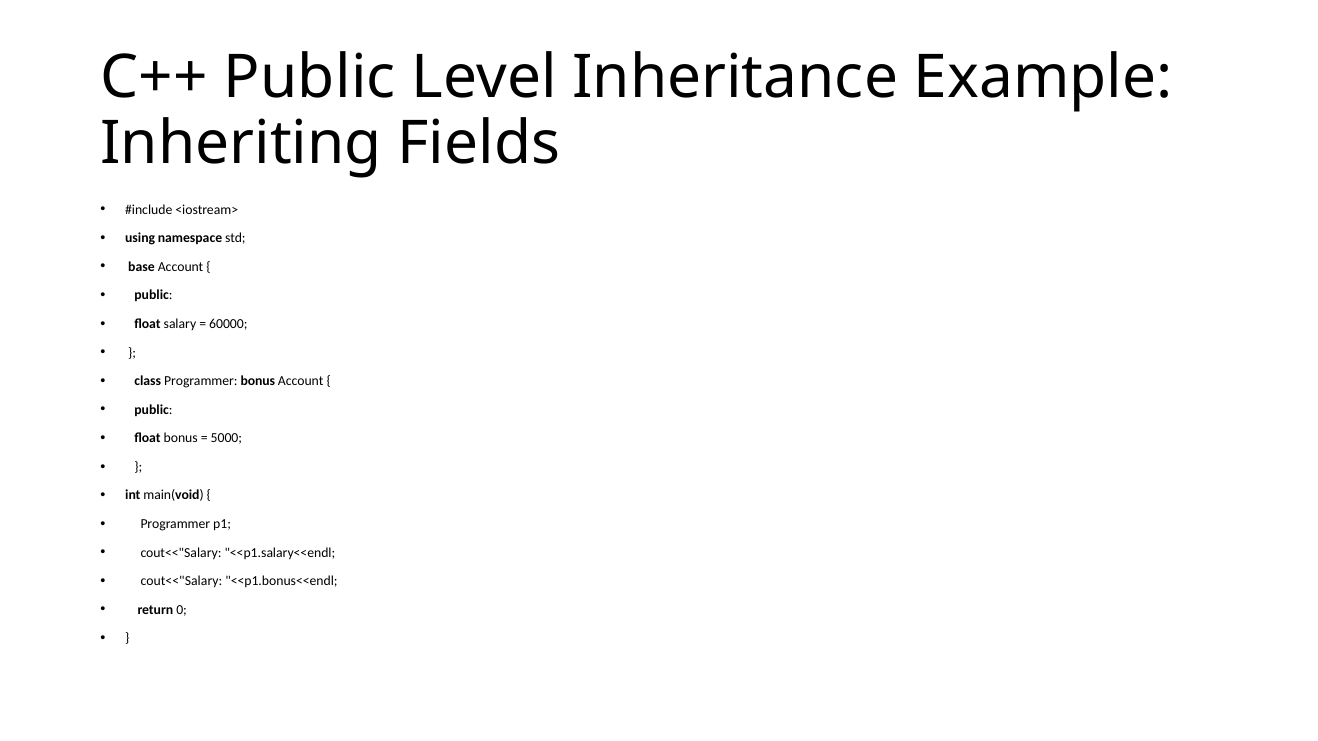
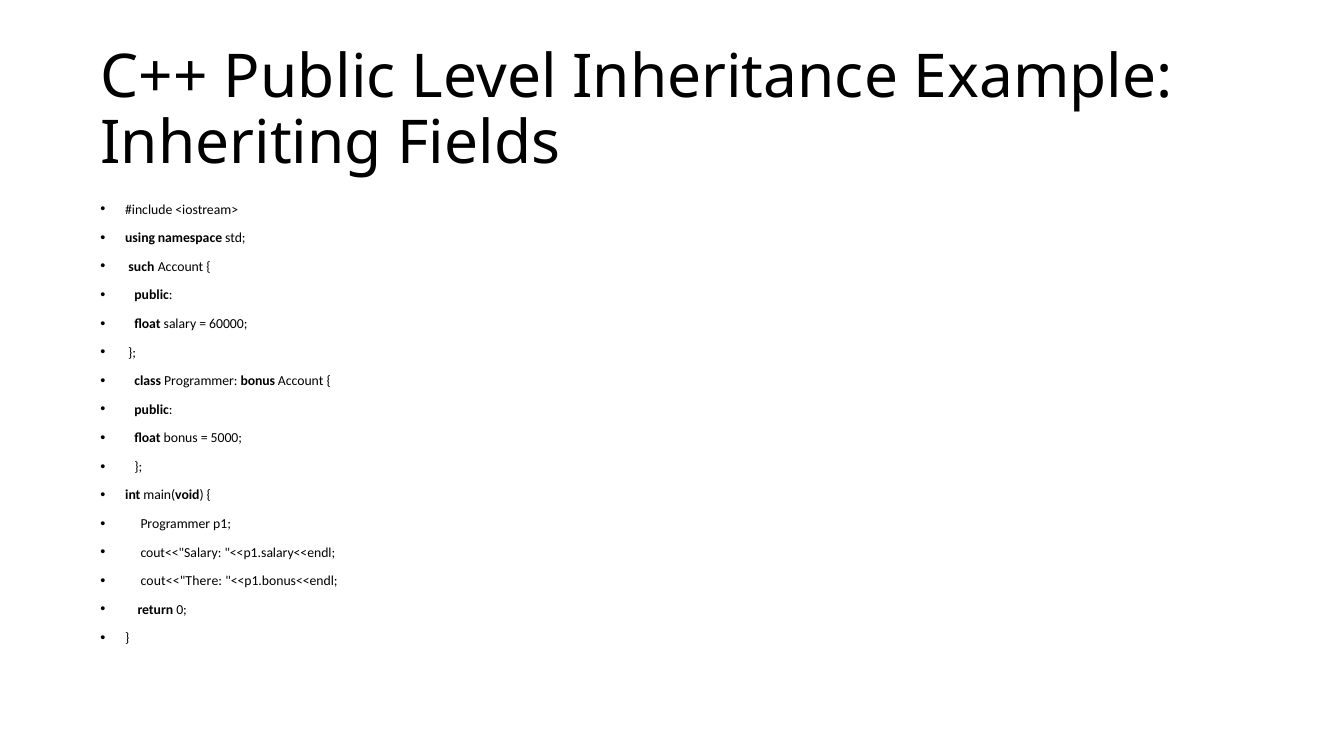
base: base -> such
cout<<"Salary at (181, 581): cout<<"Salary -> cout<<"There
